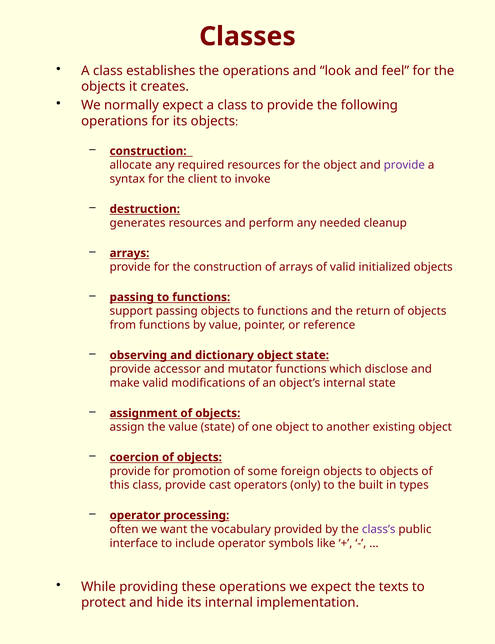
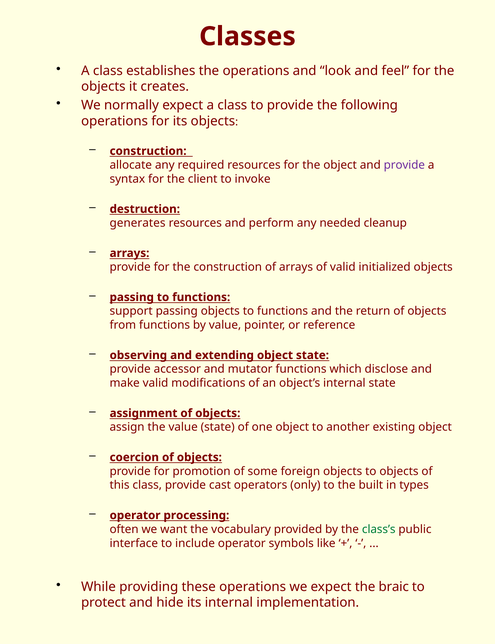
dictionary: dictionary -> extending
class’s colour: purple -> green
texts: texts -> braic
